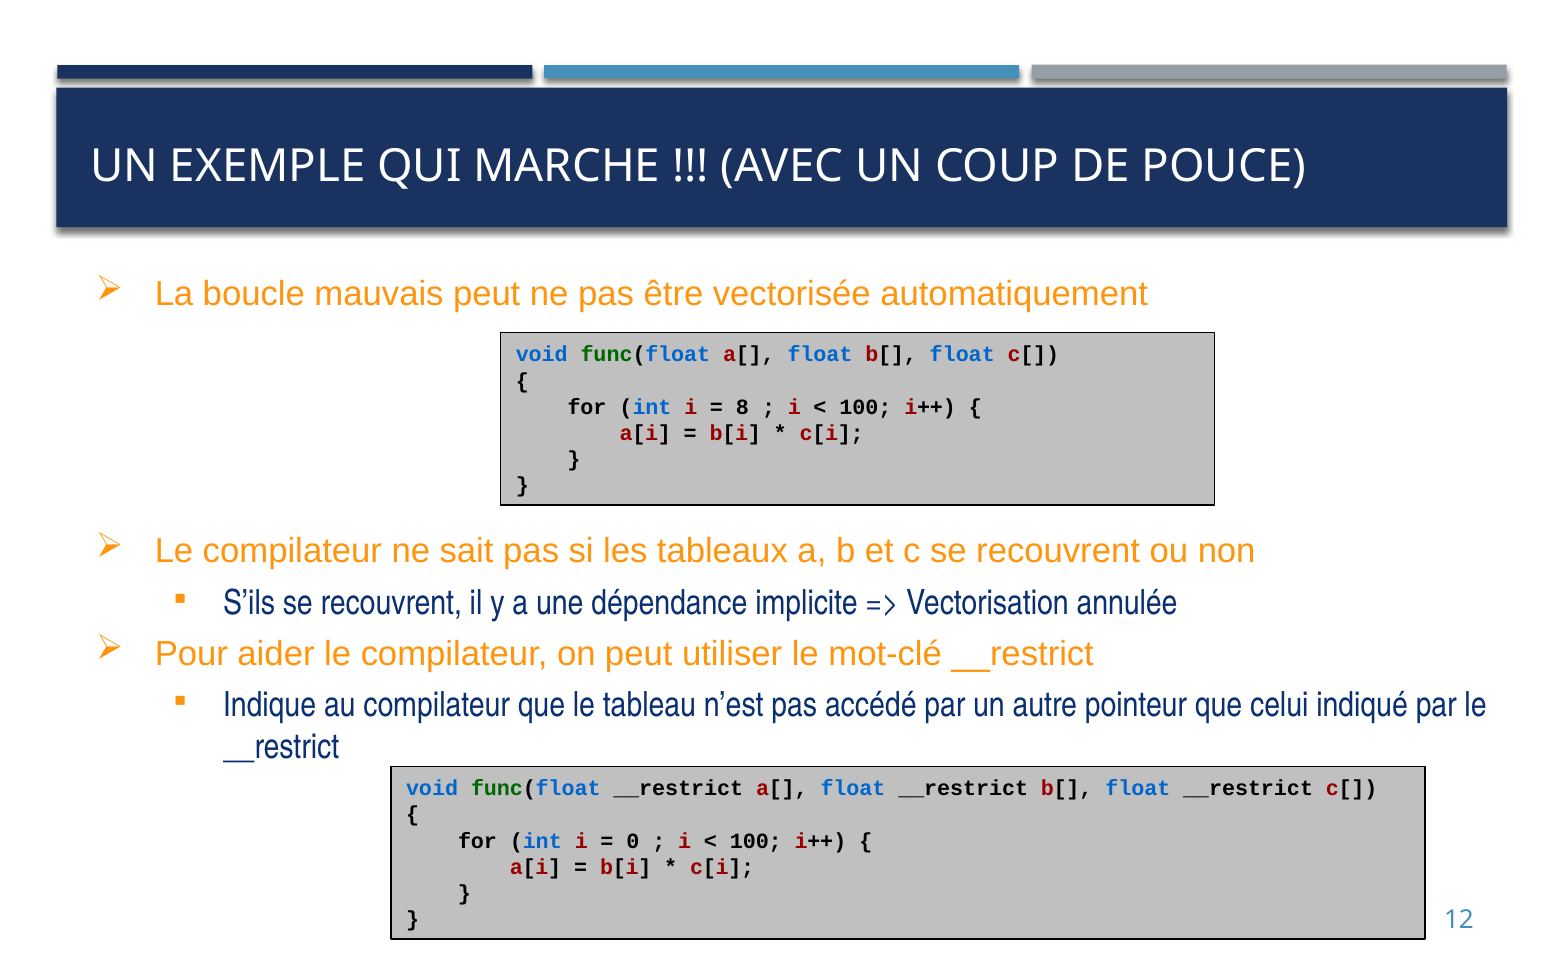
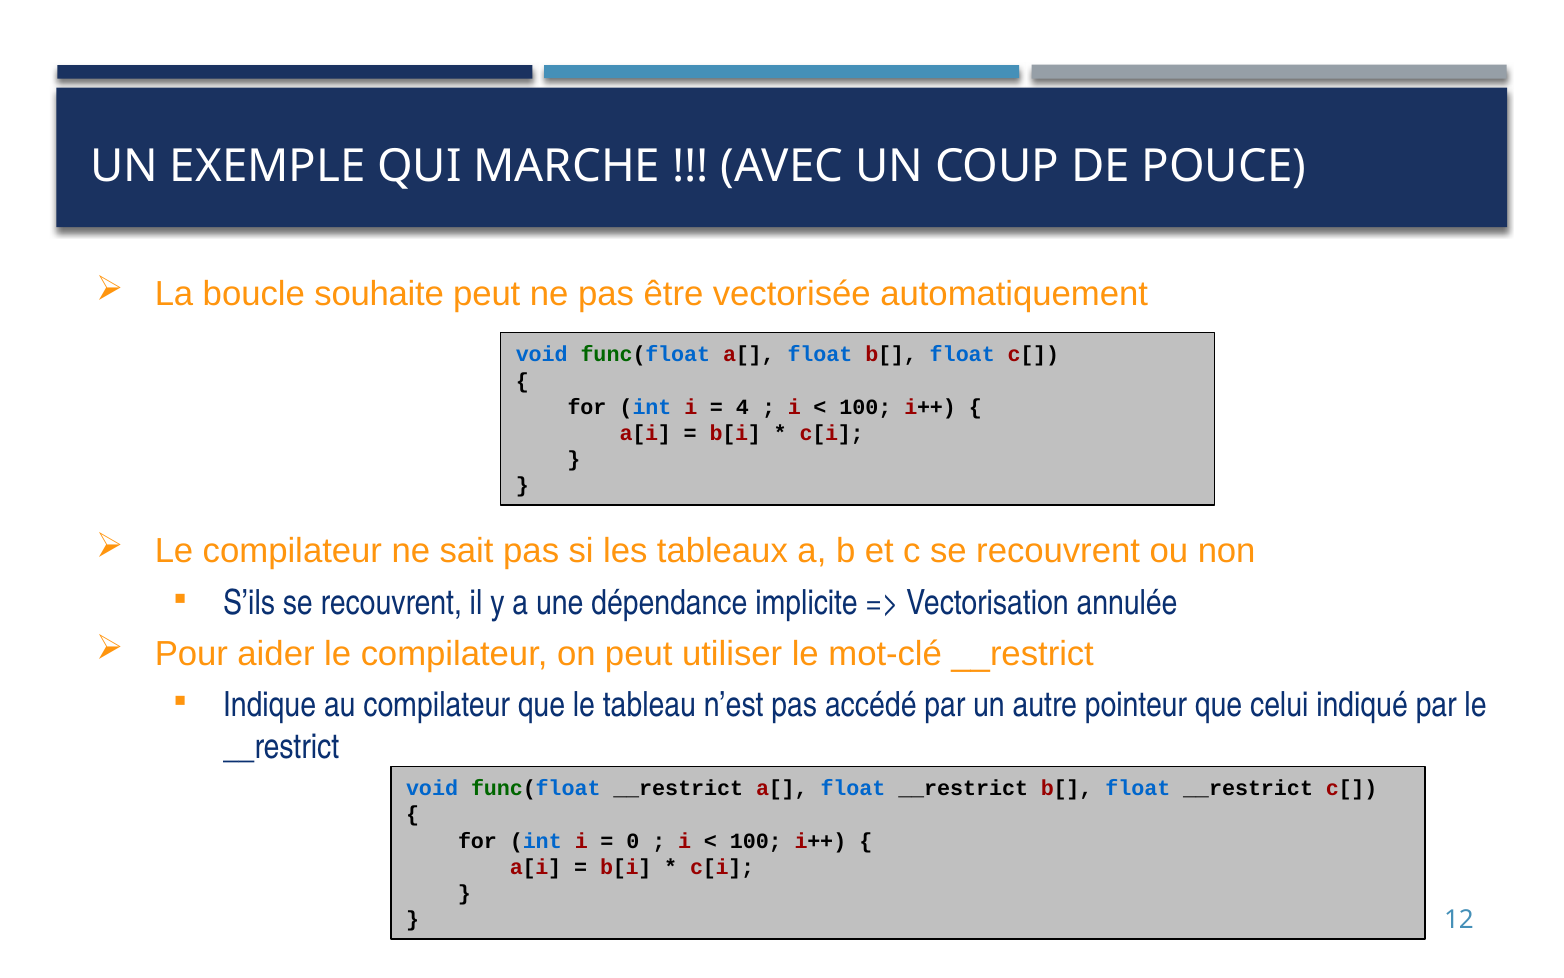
mauvais: mauvais -> souhaite
8: 8 -> 4
